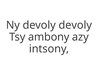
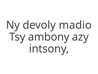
devoly devoly: devoly -> madio
